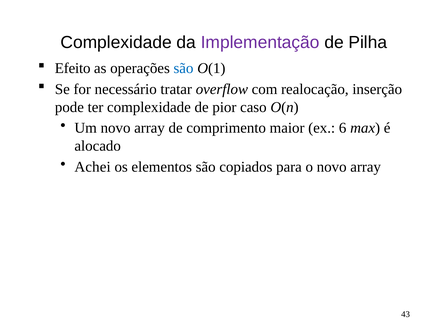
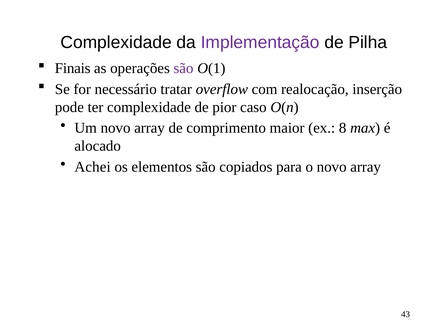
Efeito: Efeito -> Finais
são at (183, 68) colour: blue -> purple
6: 6 -> 8
